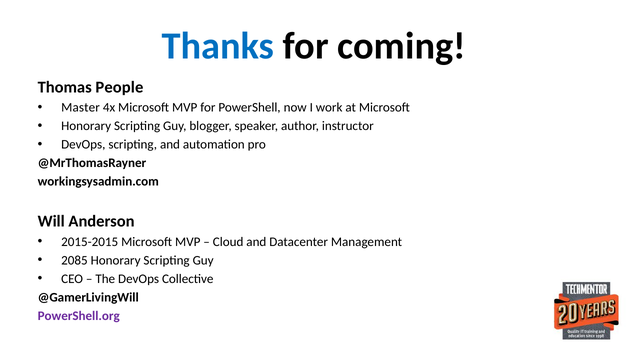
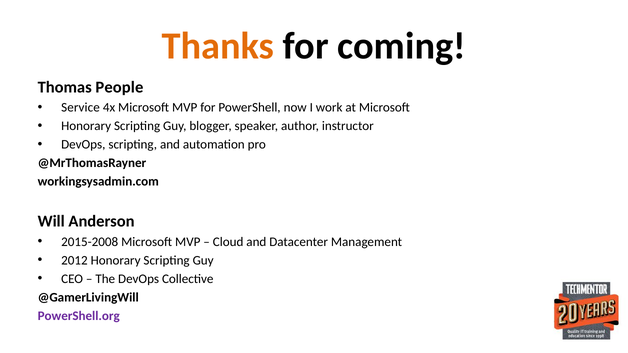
Thanks colour: blue -> orange
Master: Master -> Service
2015-2015: 2015-2015 -> 2015-2008
2085: 2085 -> 2012
